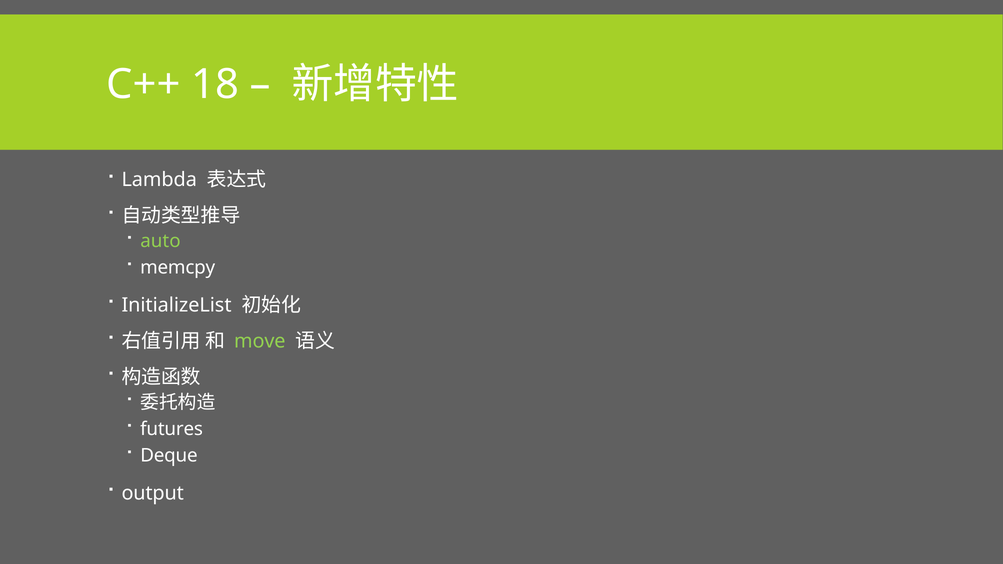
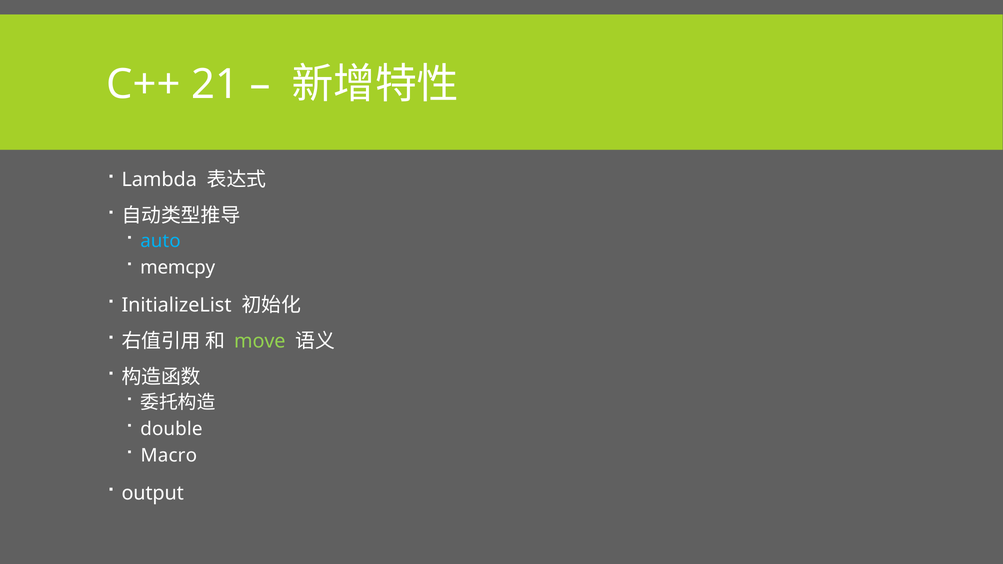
18: 18 -> 21
auto colour: light green -> light blue
futures: futures -> double
Deque: Deque -> Macro
